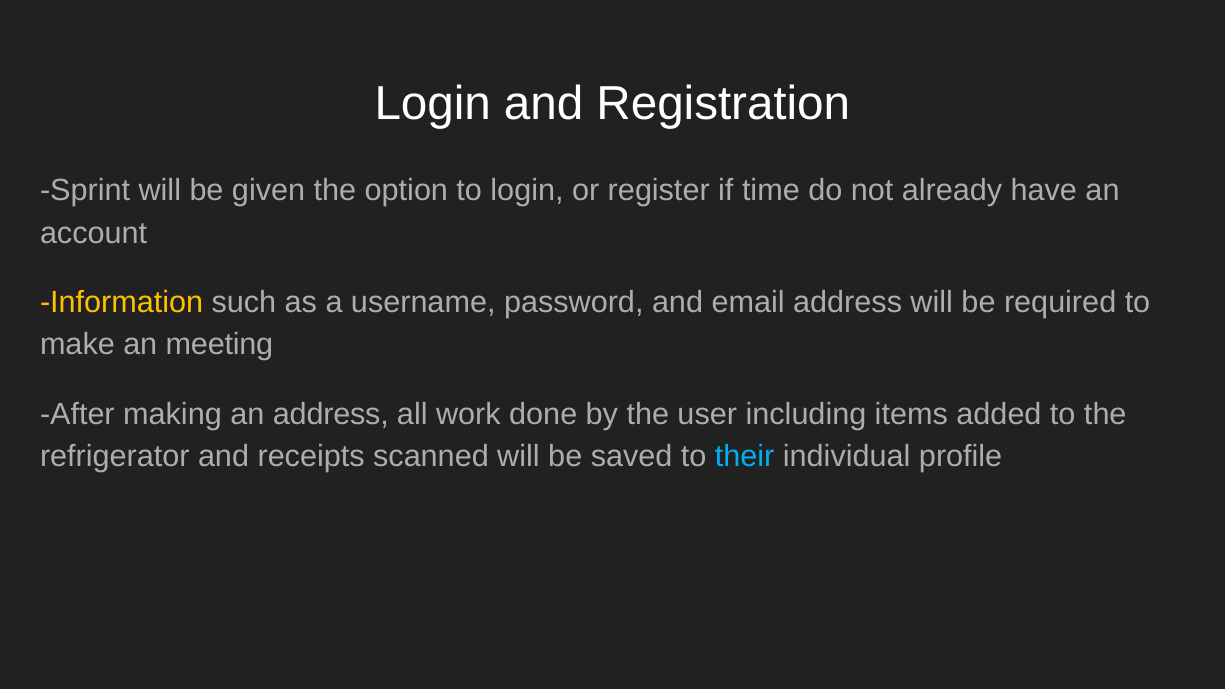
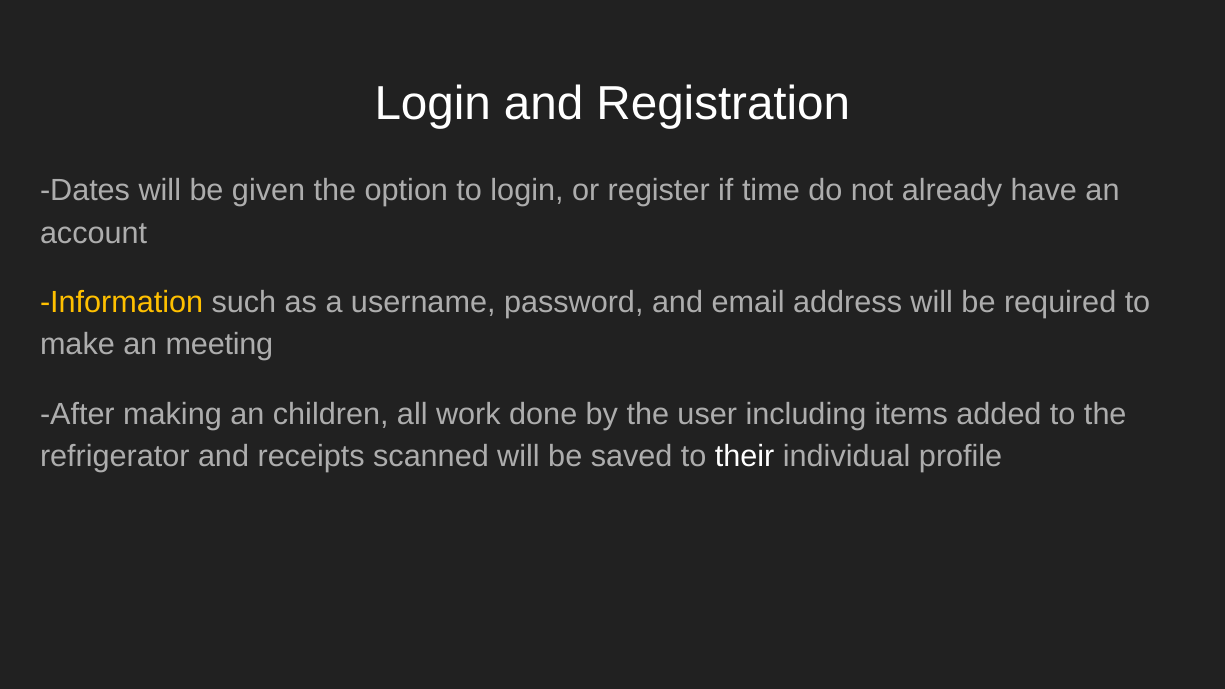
Sprint: Sprint -> Dates
an address: address -> children
their colour: light blue -> white
